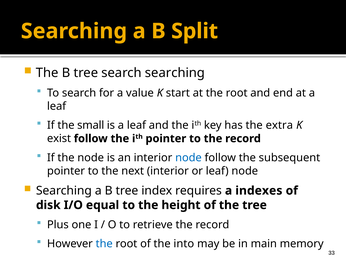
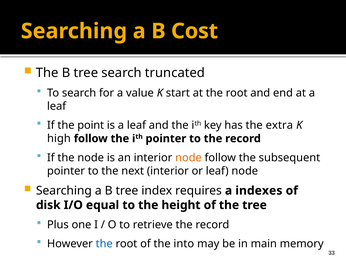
Split: Split -> Cost
search searching: searching -> truncated
small: small -> point
exist: exist -> high
node at (188, 157) colour: blue -> orange
